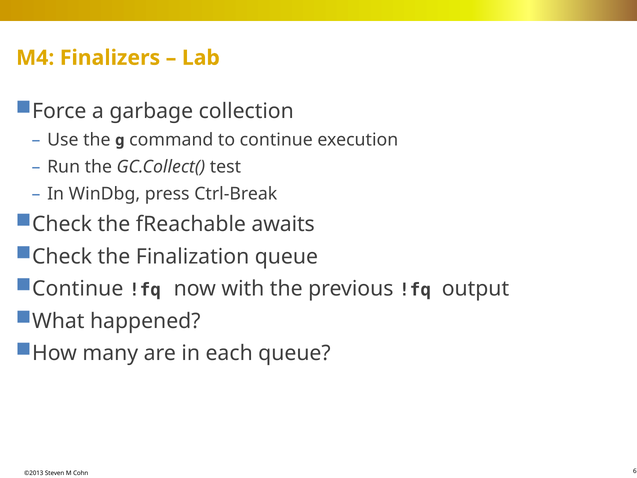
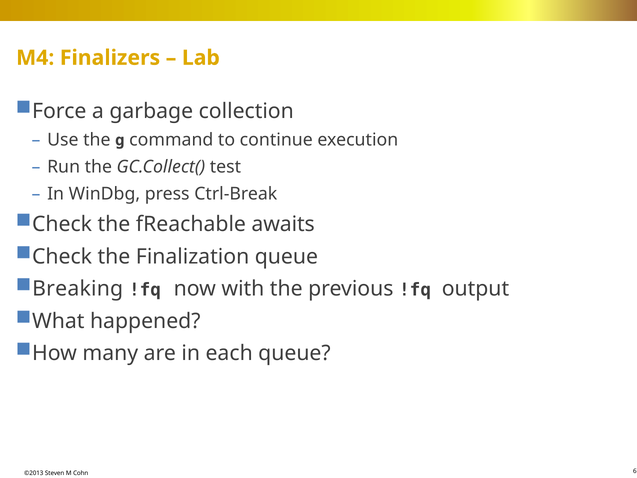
Continue at (78, 289): Continue -> Breaking
